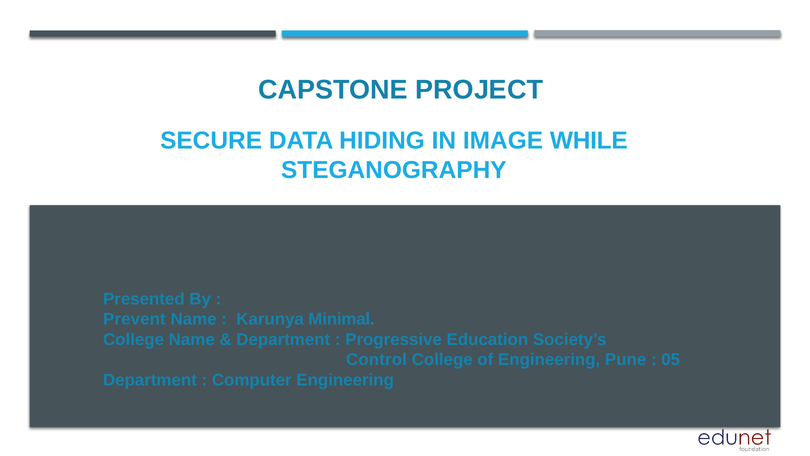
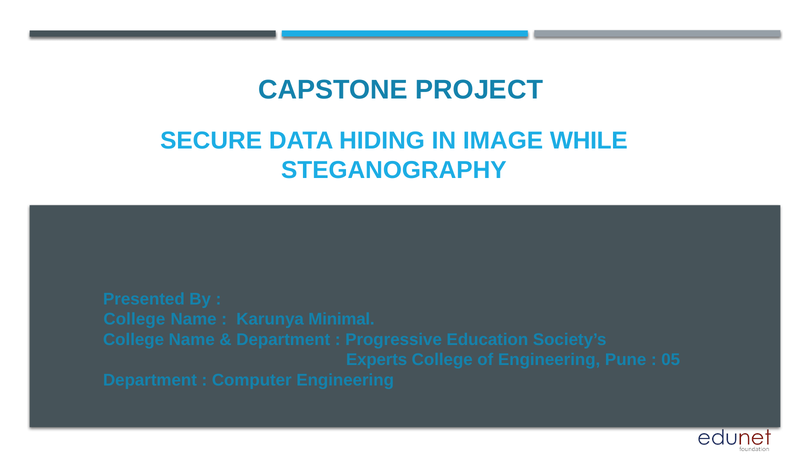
Prevent at (134, 319): Prevent -> College
Control: Control -> Experts
